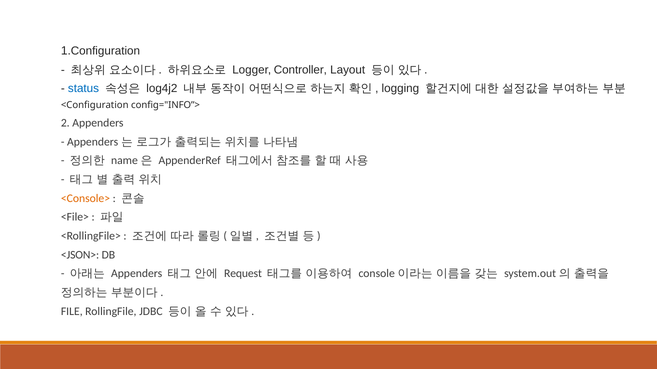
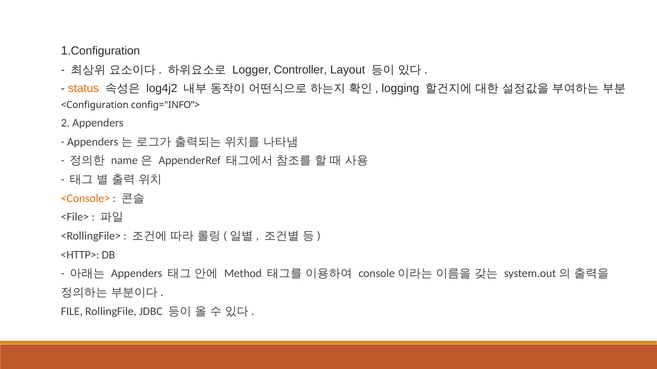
status colour: blue -> orange
<JSON>: <JSON> -> <HTTP>
Request: Request -> Method
